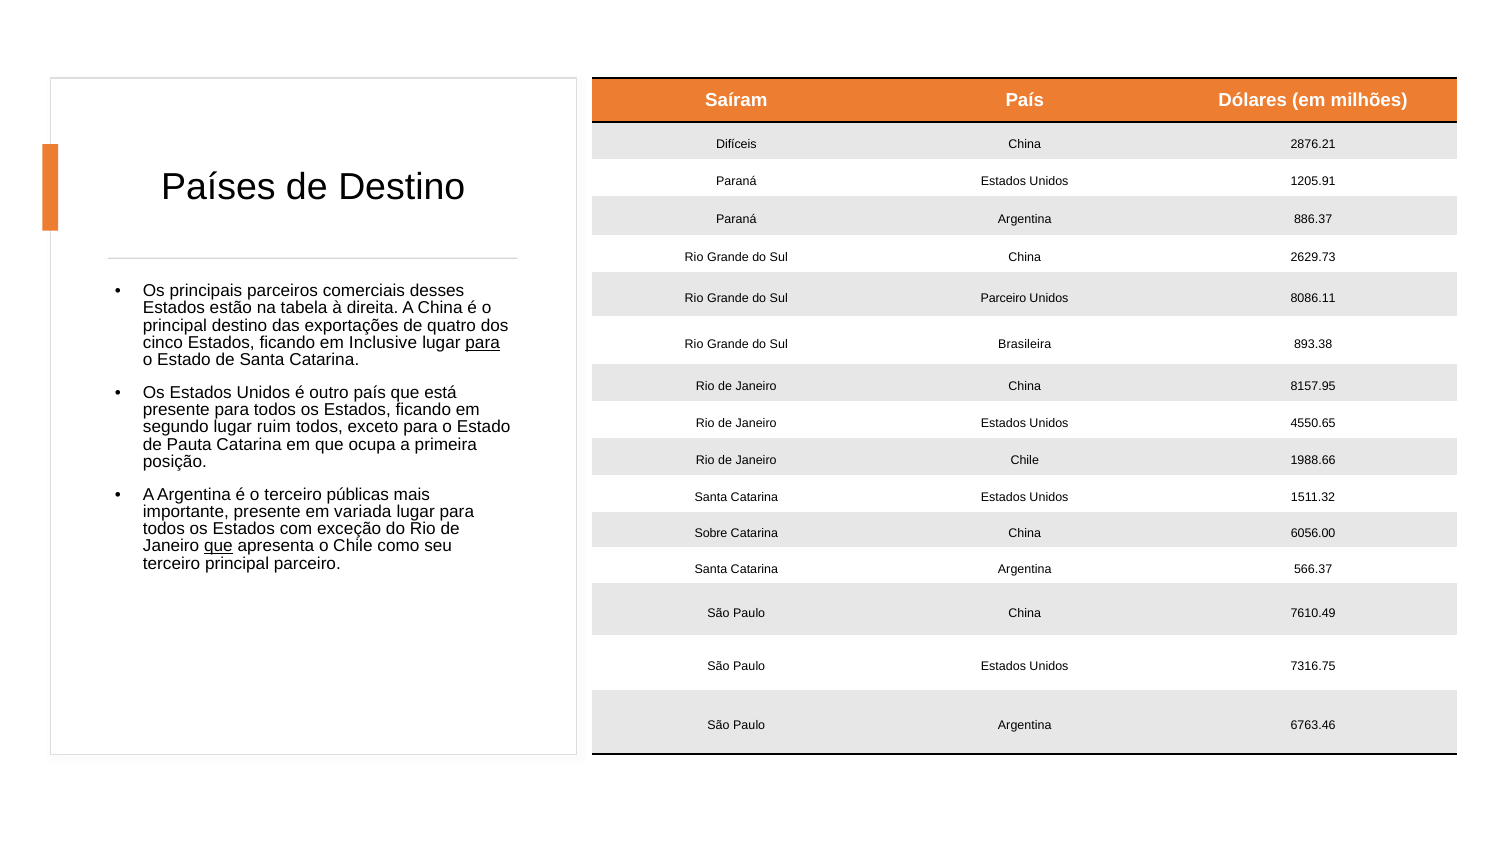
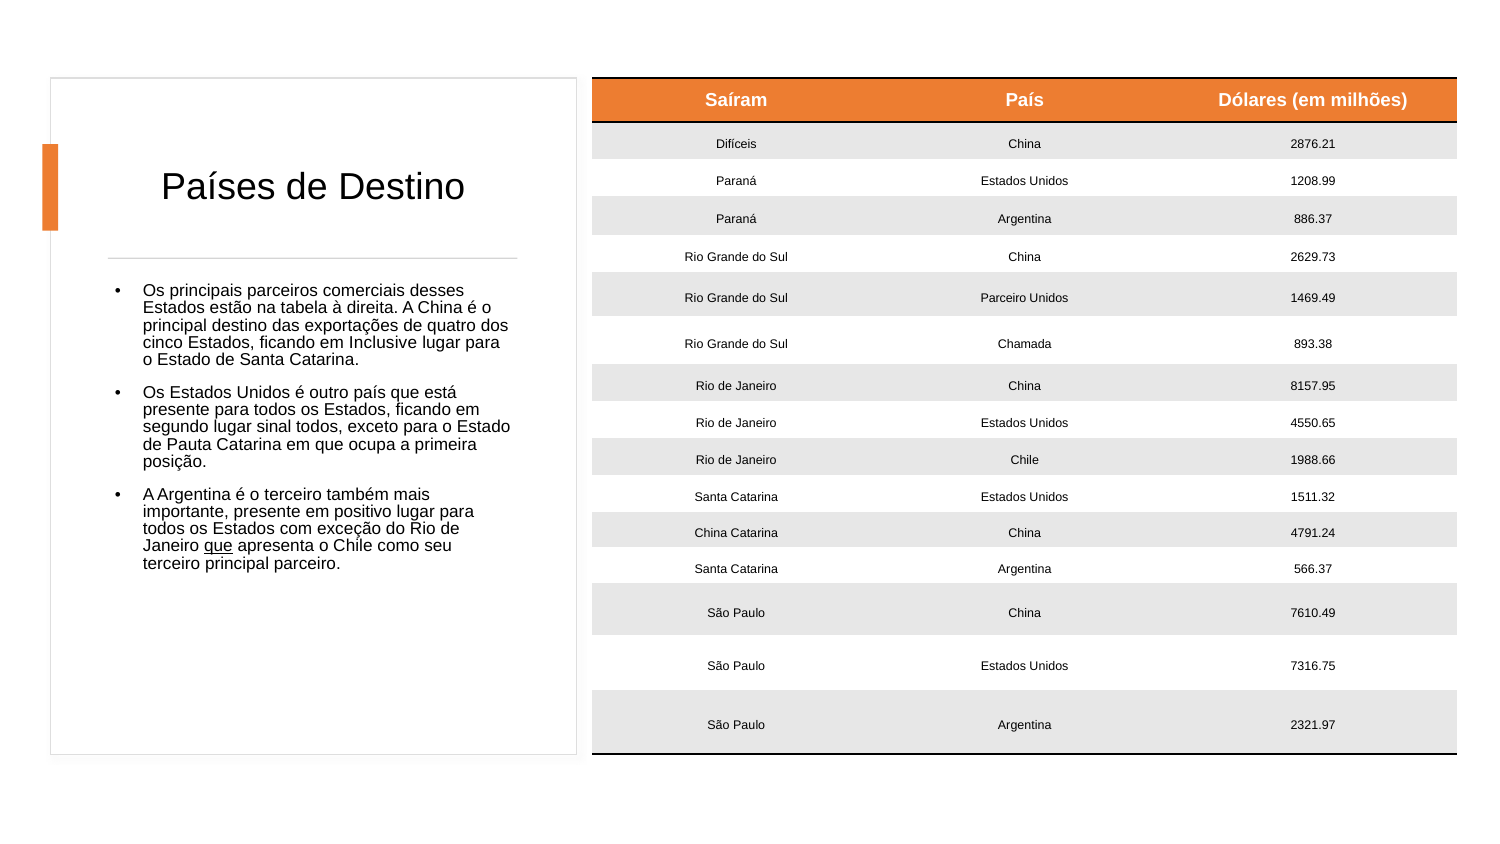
1205.91: 1205.91 -> 1208.99
8086.11: 8086.11 -> 1469.49
para at (483, 343) underline: present -> none
Brasileira: Brasileira -> Chamada
ruim: ruim -> sinal
públicas: públicas -> também
variada: variada -> positivo
Sobre at (711, 533): Sobre -> China
6056.00: 6056.00 -> 4791.24
6763.46: 6763.46 -> 2321.97
